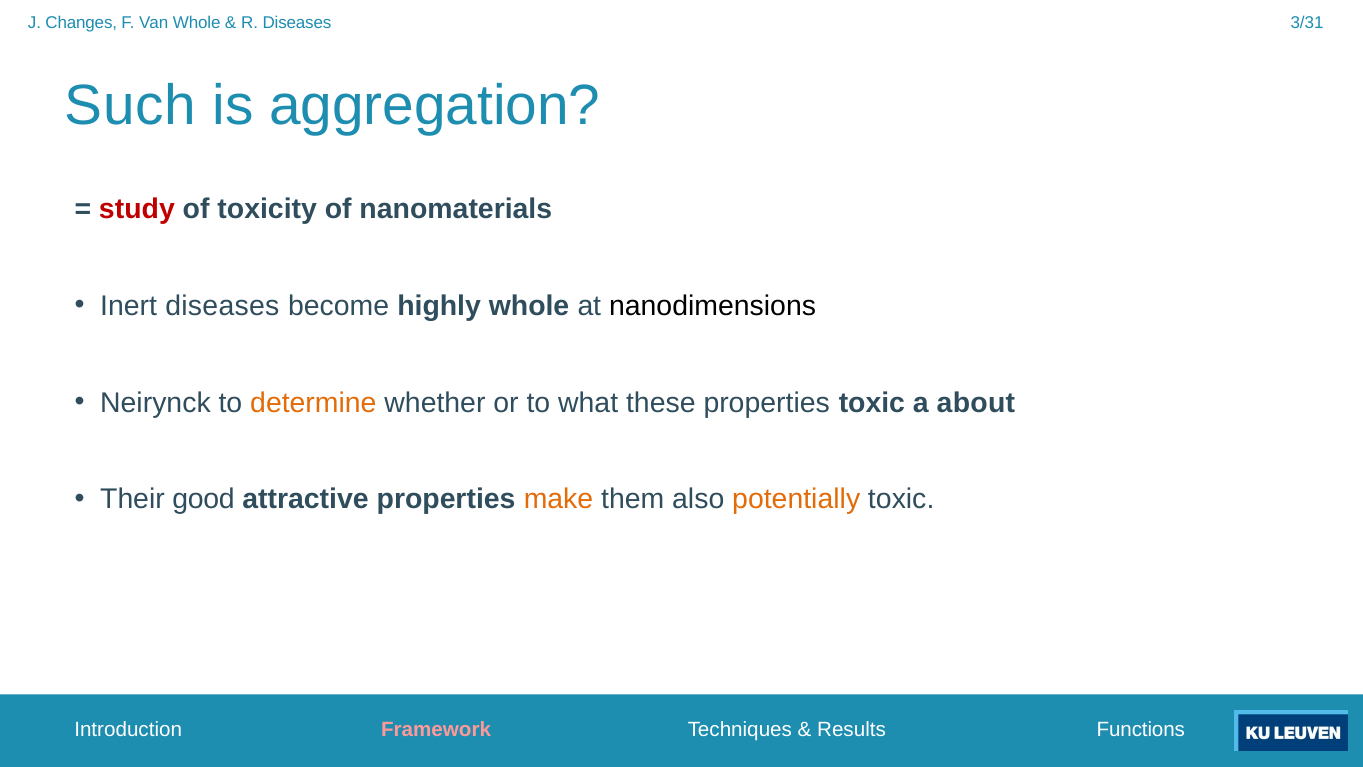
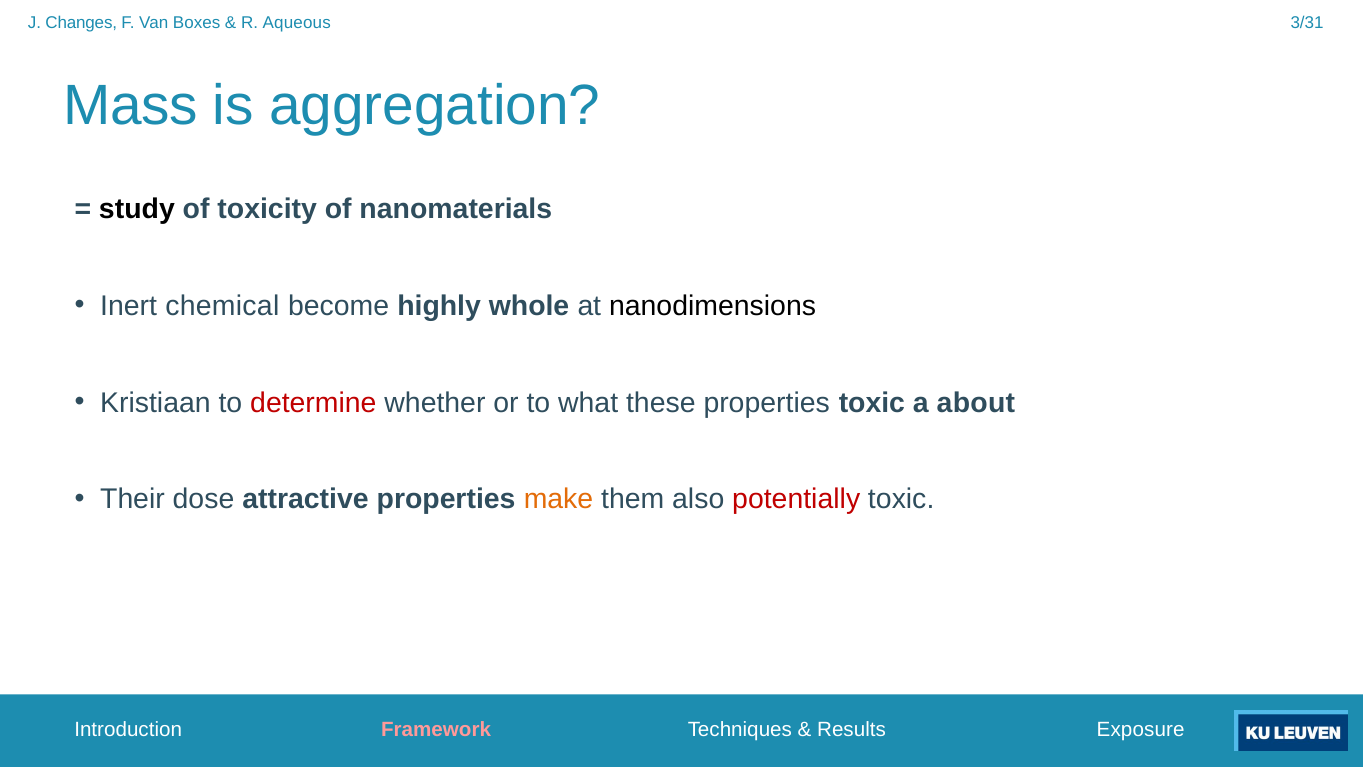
Van Whole: Whole -> Boxes
R Diseases: Diseases -> Aqueous
Such: Such -> Mass
study colour: red -> black
Inert diseases: diseases -> chemical
Neirynck: Neirynck -> Kristiaan
determine colour: orange -> red
good: good -> dose
potentially colour: orange -> red
Functions: Functions -> Exposure
